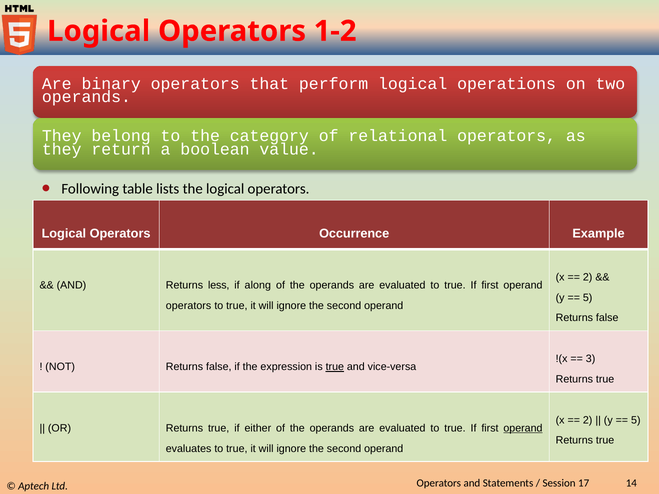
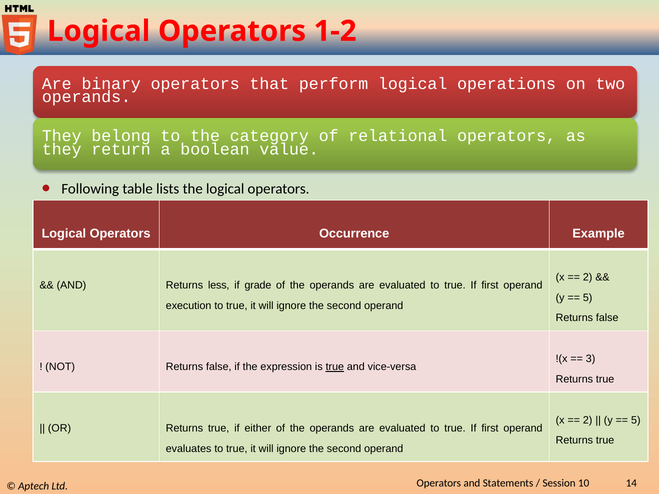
along: along -> grade
operators at (189, 306): operators -> execution
operand at (523, 428) underline: present -> none
17: 17 -> 10
